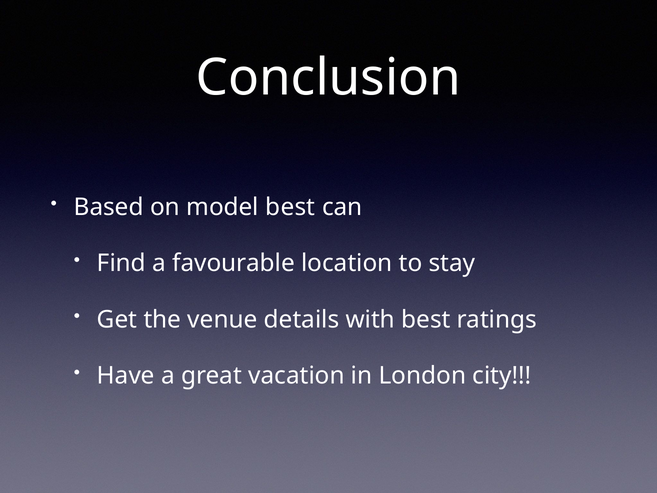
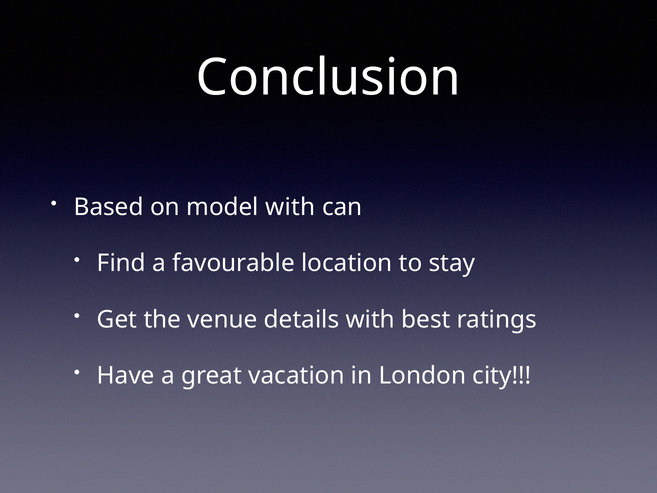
model best: best -> with
